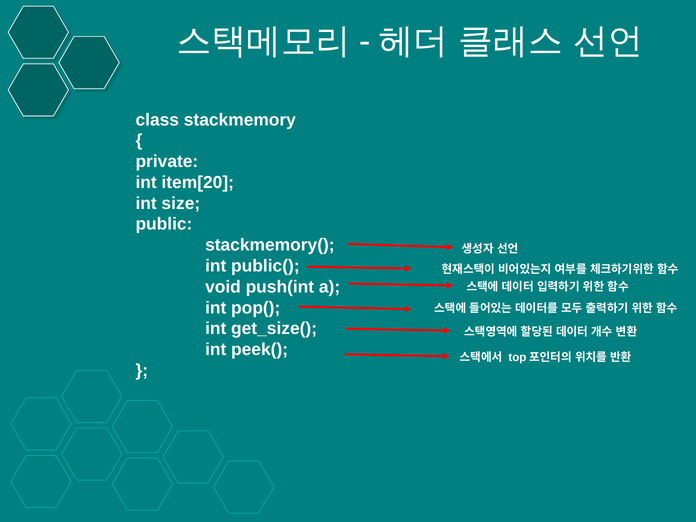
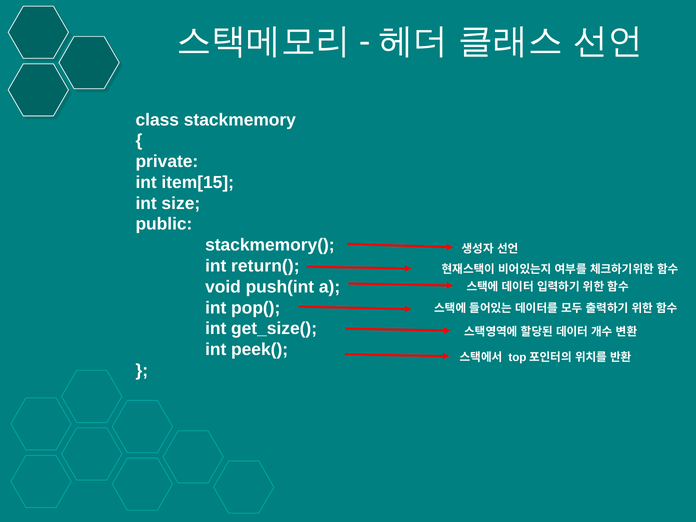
item[20: item[20 -> item[15
public(: public( -> return(
